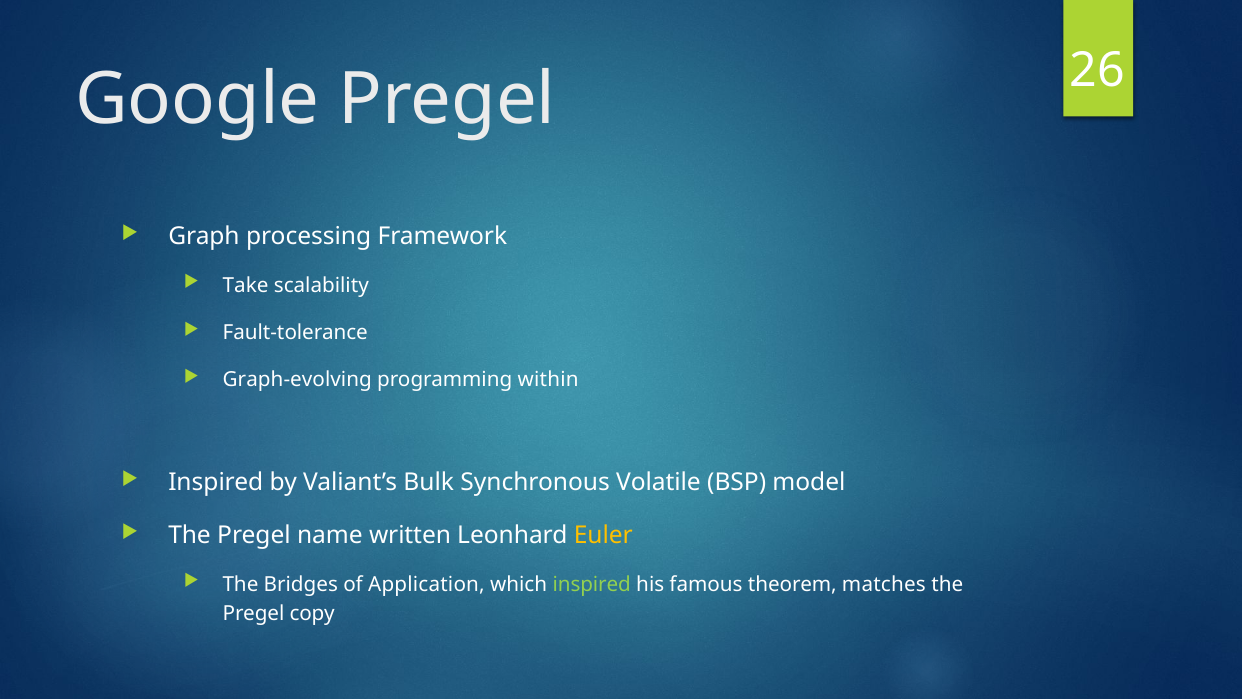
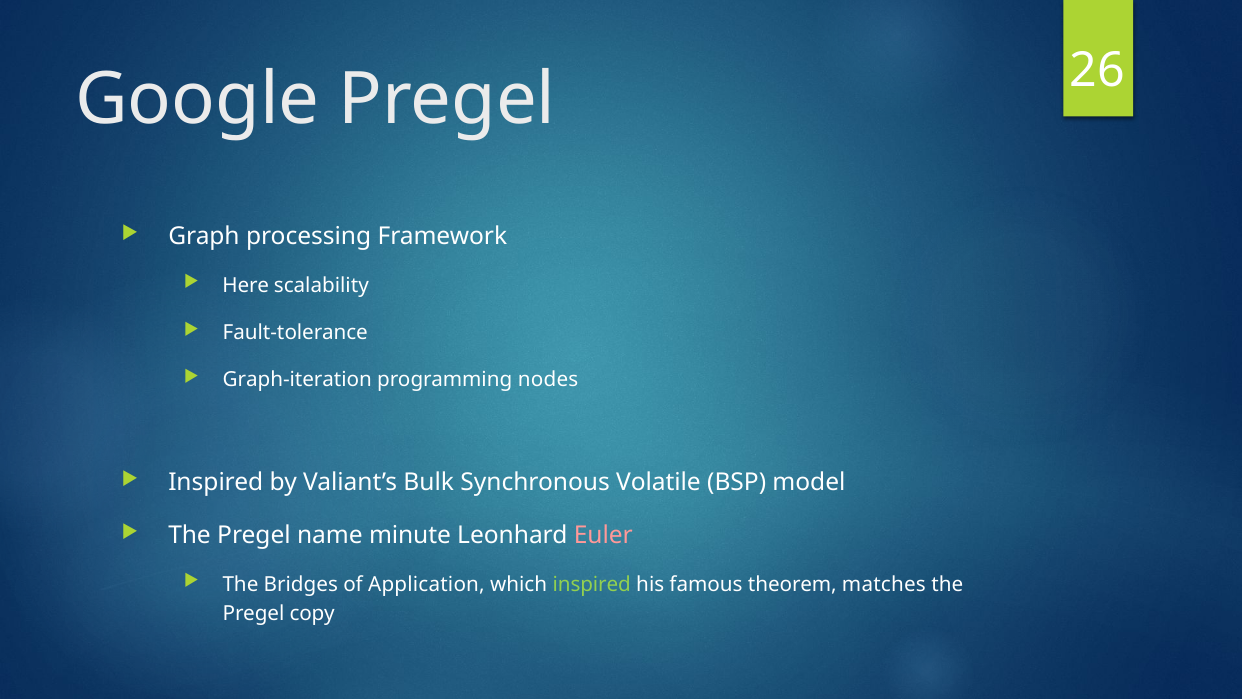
Take: Take -> Here
Graph-evolving: Graph-evolving -> Graph-iteration
within: within -> nodes
written: written -> minute
Euler colour: yellow -> pink
